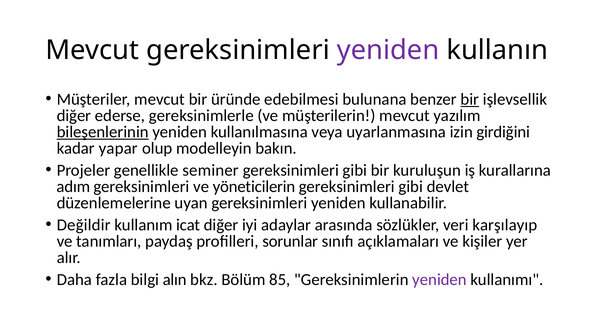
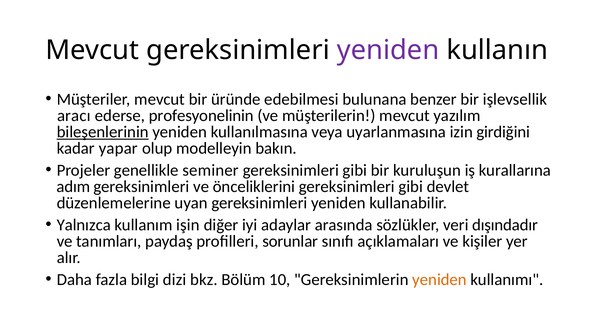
bir at (470, 99) underline: present -> none
diğer at (74, 115): diğer -> aracı
gereksinimlerle: gereksinimlerle -> profesyonelinin
yöneticilerin: yöneticilerin -> önceliklerini
Değildir: Değildir -> Yalnızca
icat: icat -> işin
karşılayıp: karşılayıp -> dışındadır
alın: alın -> dizi
85: 85 -> 10
yeniden at (440, 279) colour: purple -> orange
